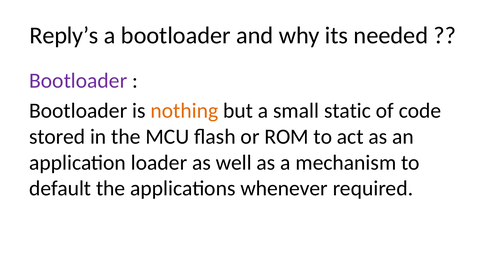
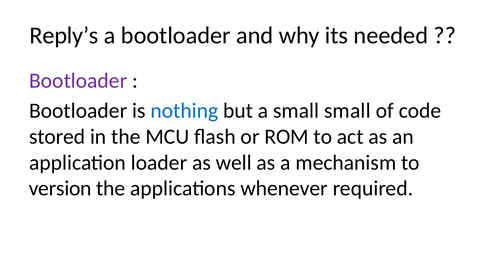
nothing colour: orange -> blue
small static: static -> small
default: default -> version
